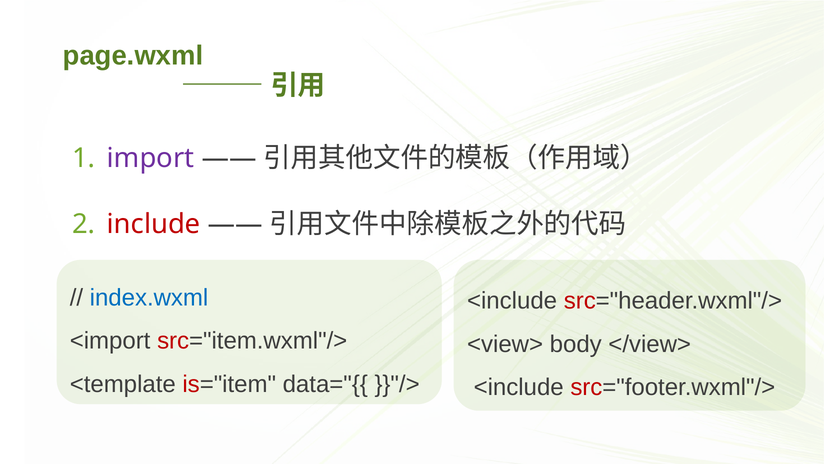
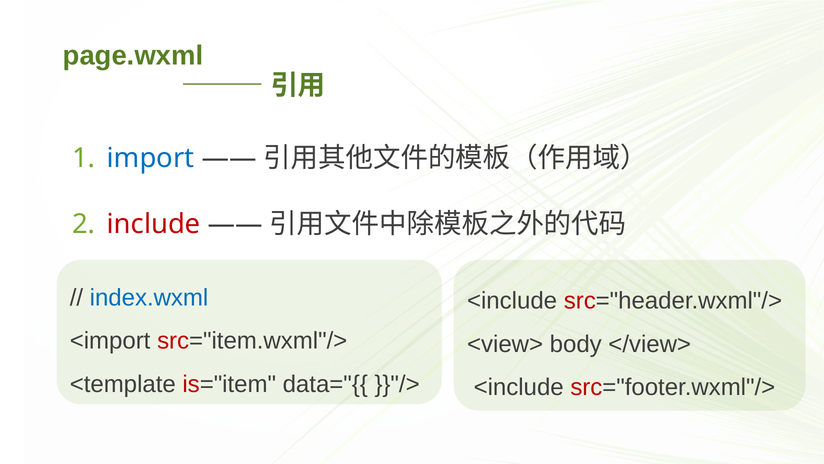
import colour: purple -> blue
